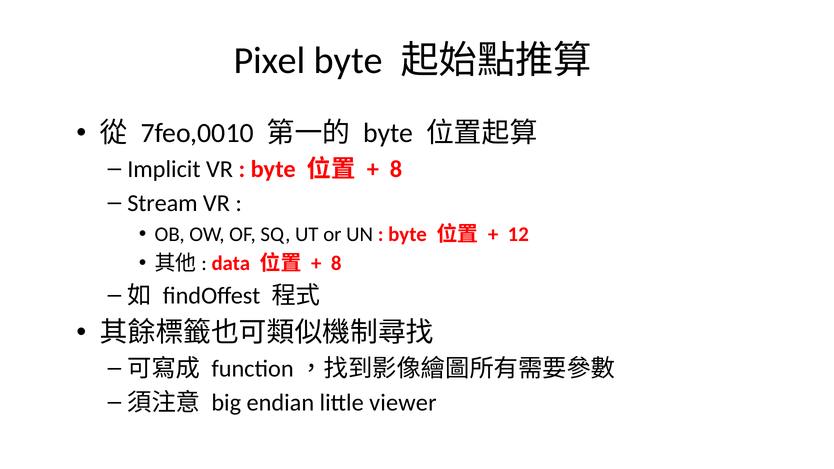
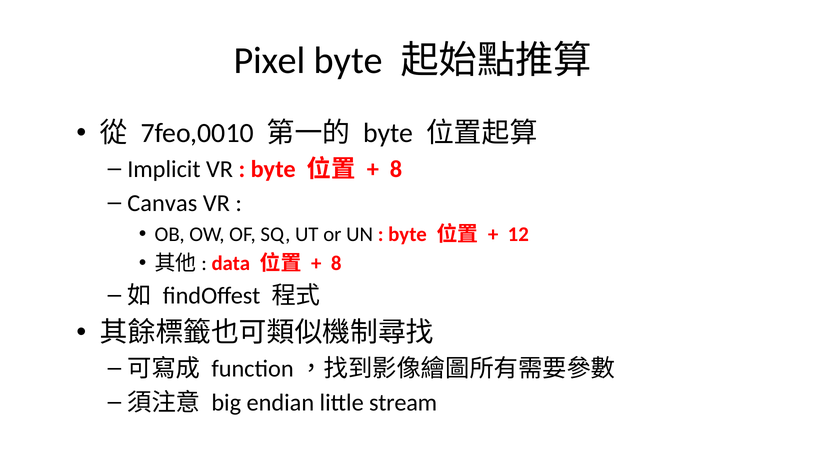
Stream: Stream -> Canvas
viewer: viewer -> stream
